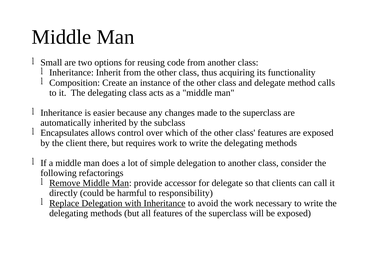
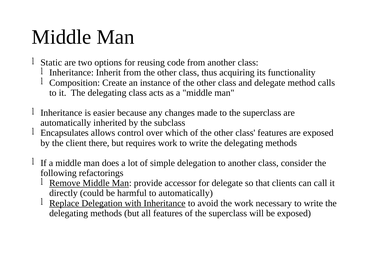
Small: Small -> Static
to responsibility: responsibility -> automatically
